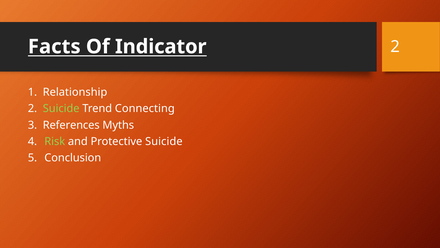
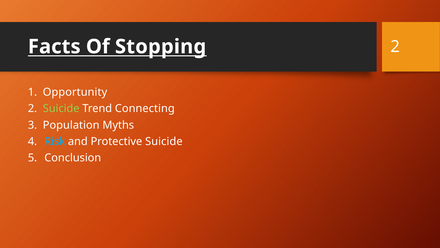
Indicator: Indicator -> Stopping
Relationship: Relationship -> Opportunity
References: References -> Population
Risk colour: light green -> light blue
